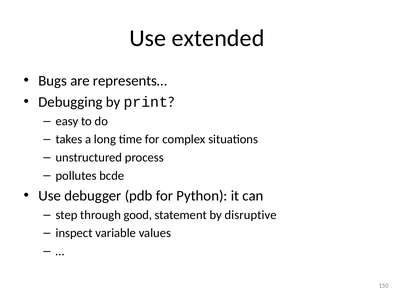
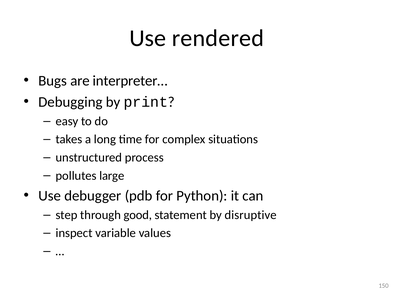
extended: extended -> rendered
represents…: represents… -> interpreter…
bcde: bcde -> large
